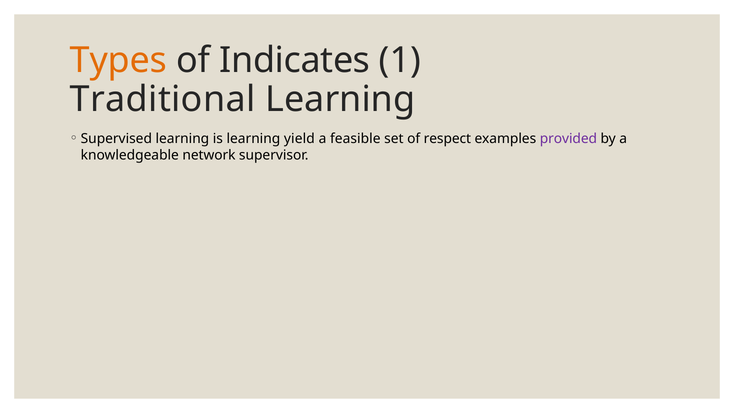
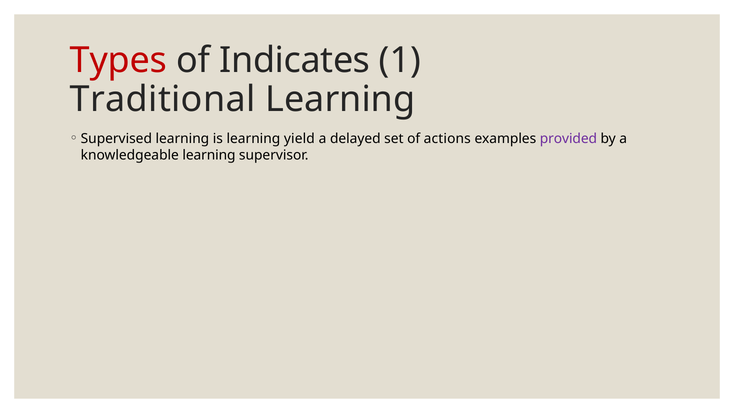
Types colour: orange -> red
feasible: feasible -> delayed
respect: respect -> actions
knowledgeable network: network -> learning
